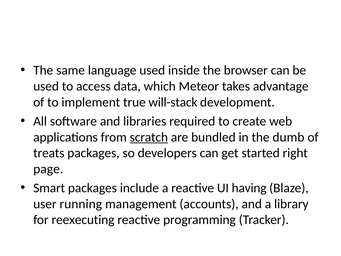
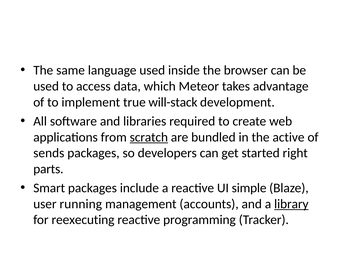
dumb: dumb -> active
treats: treats -> sends
page: page -> parts
having: having -> simple
library underline: none -> present
